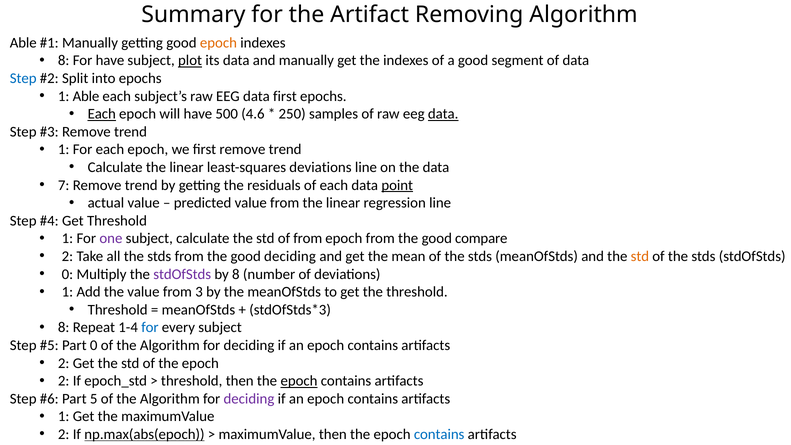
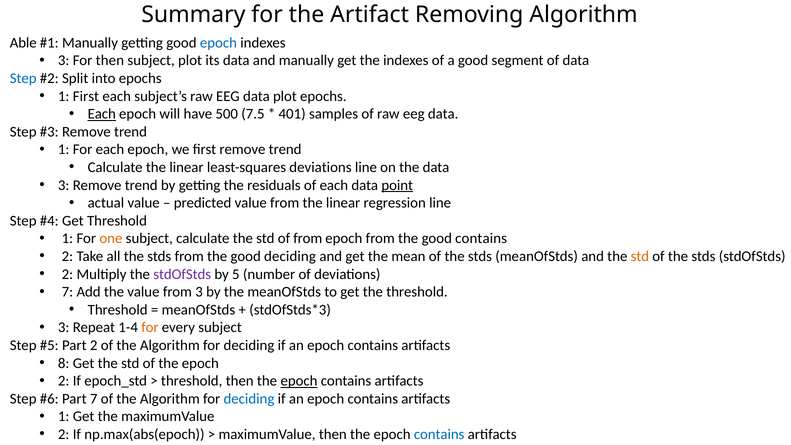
epoch at (218, 43) colour: orange -> blue
8 at (64, 61): 8 -> 3
For have: have -> then
plot at (190, 61) underline: present -> none
1 Able: Able -> First
data first: first -> plot
4.6: 4.6 -> 7.5
250: 250 -> 401
data at (443, 114) underline: present -> none
7 at (64, 185): 7 -> 3
one colour: purple -> orange
good compare: compare -> contains
0 at (67, 274): 0 -> 2
by 8: 8 -> 5
1 at (67, 292): 1 -> 7
8 at (64, 328): 8 -> 3
for at (150, 328) colour: blue -> orange
Part 0: 0 -> 2
2 at (64, 363): 2 -> 8
Part 5: 5 -> 7
deciding at (249, 399) colour: purple -> blue
np.max(abs(epoch underline: present -> none
